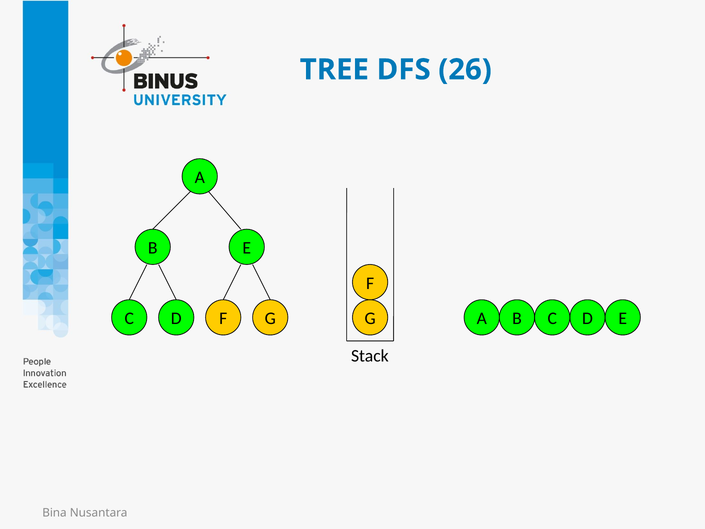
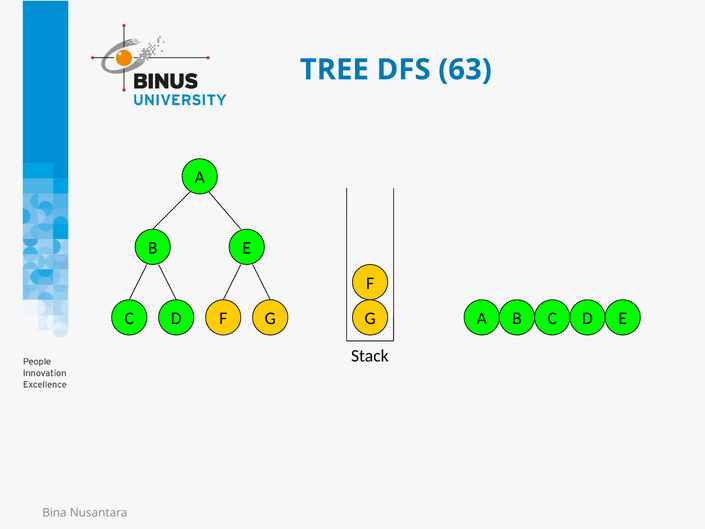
26: 26 -> 63
